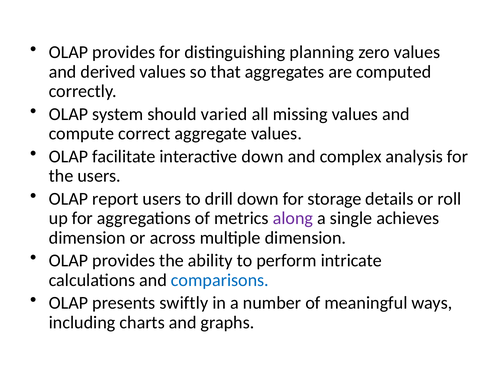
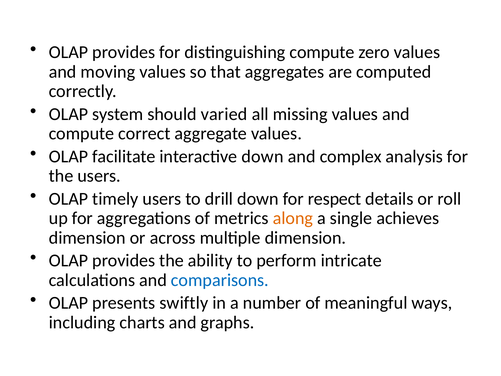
distinguishing planning: planning -> compute
derived: derived -> moving
report: report -> timely
storage: storage -> respect
along colour: purple -> orange
